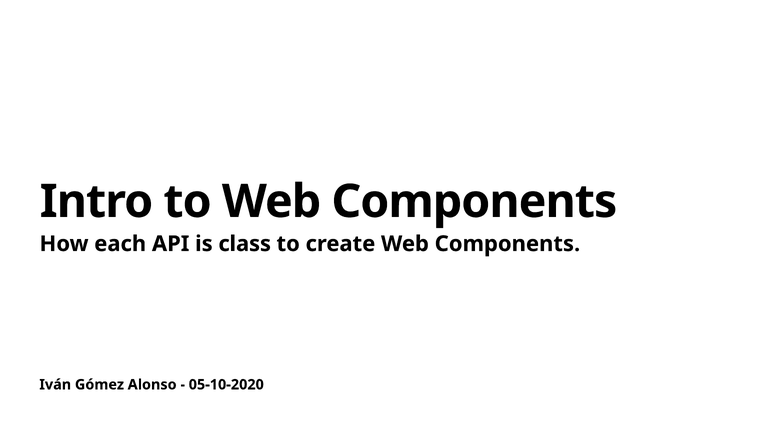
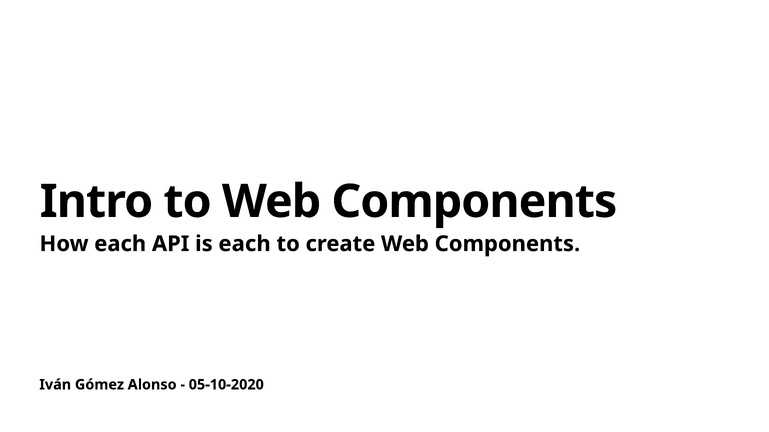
is class: class -> each
